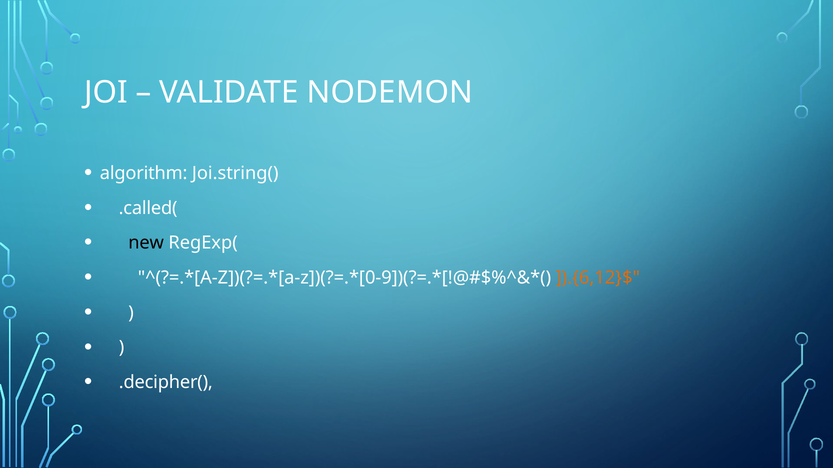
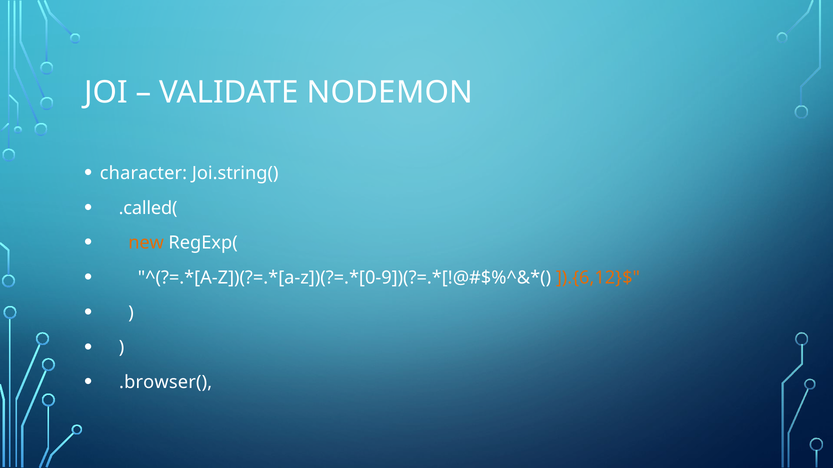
algorithm: algorithm -> character
new colour: black -> orange
.decipher(: .decipher( -> .browser(
